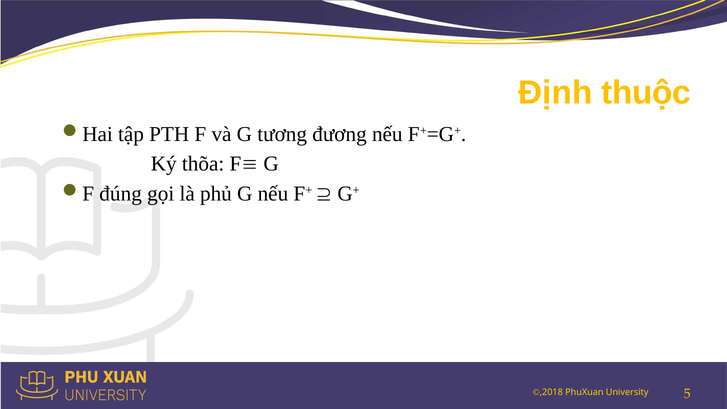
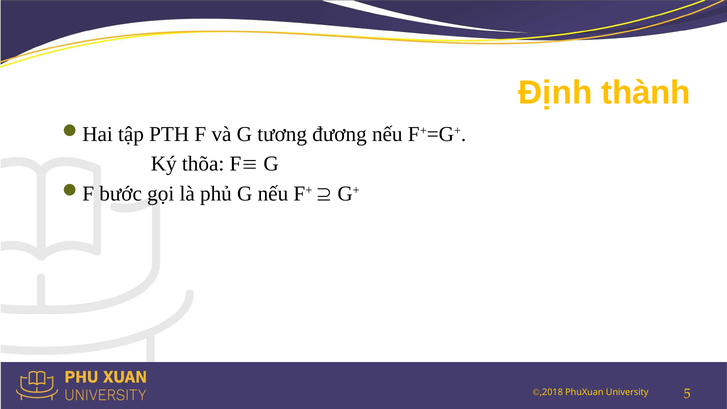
thuộc: thuộc -> thành
đúng: đúng -> bước
